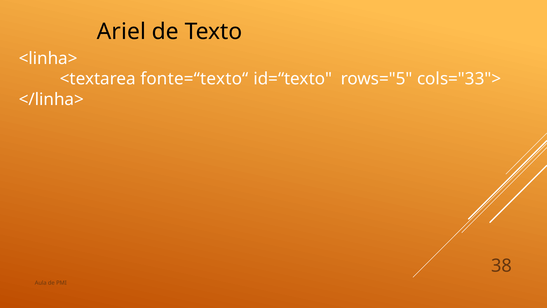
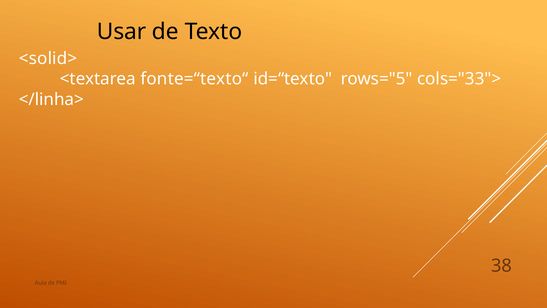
Ariel: Ariel -> Usar
<linha>: <linha> -> <solid>
